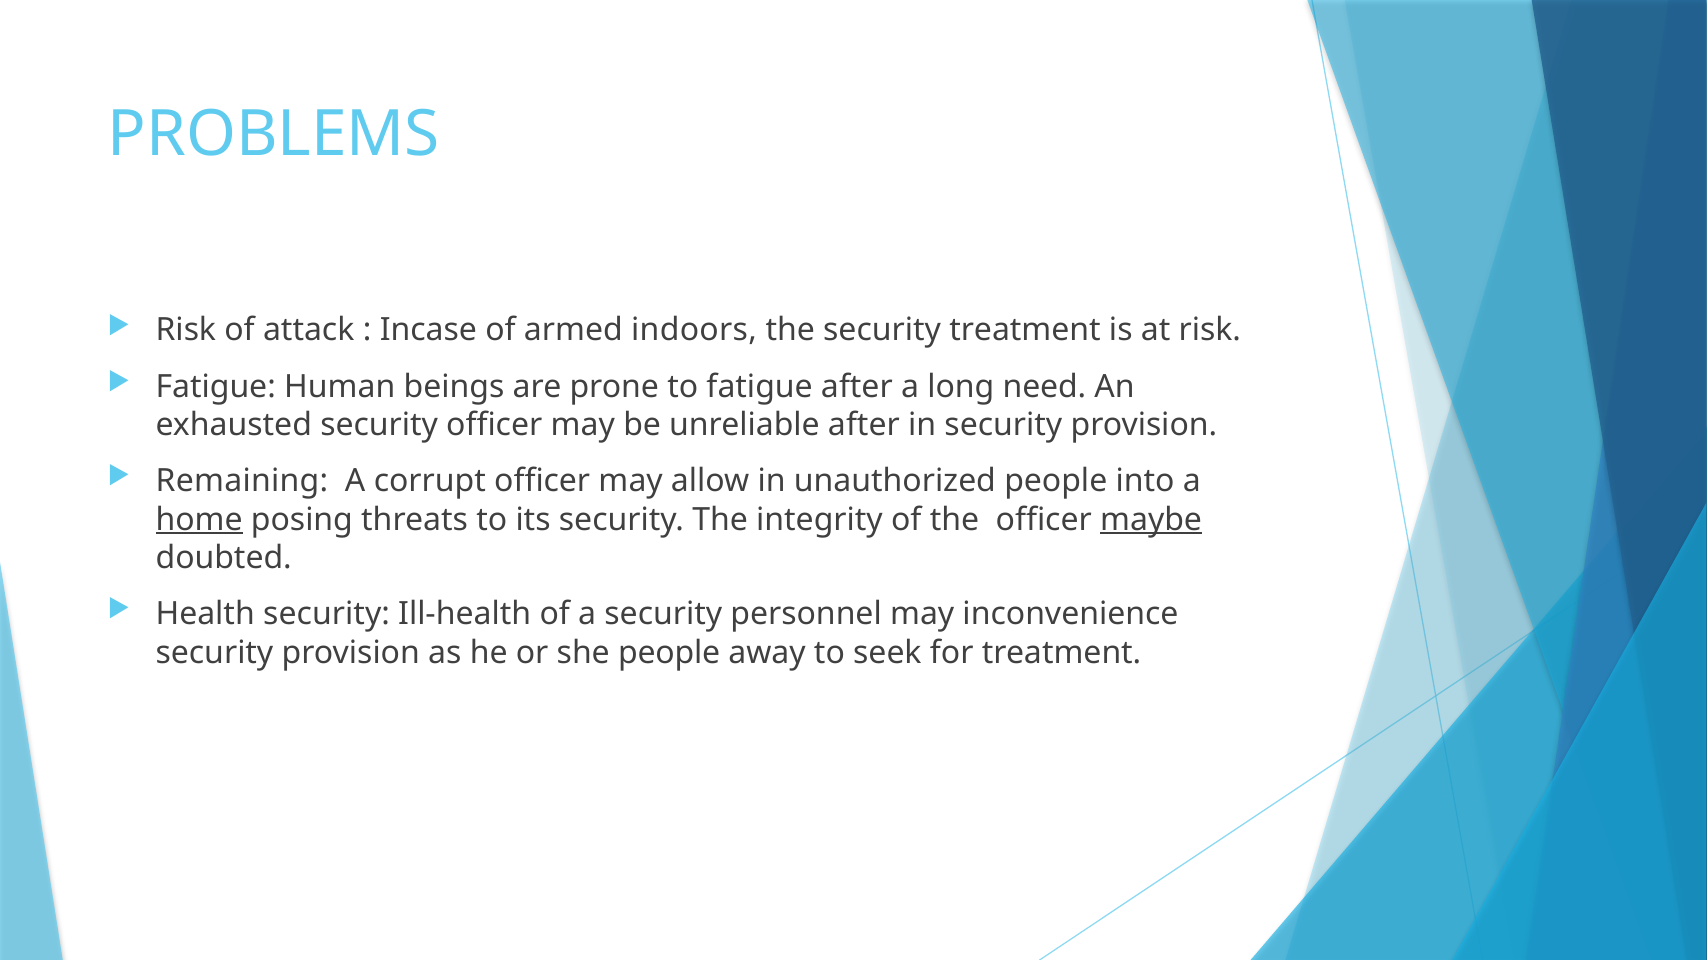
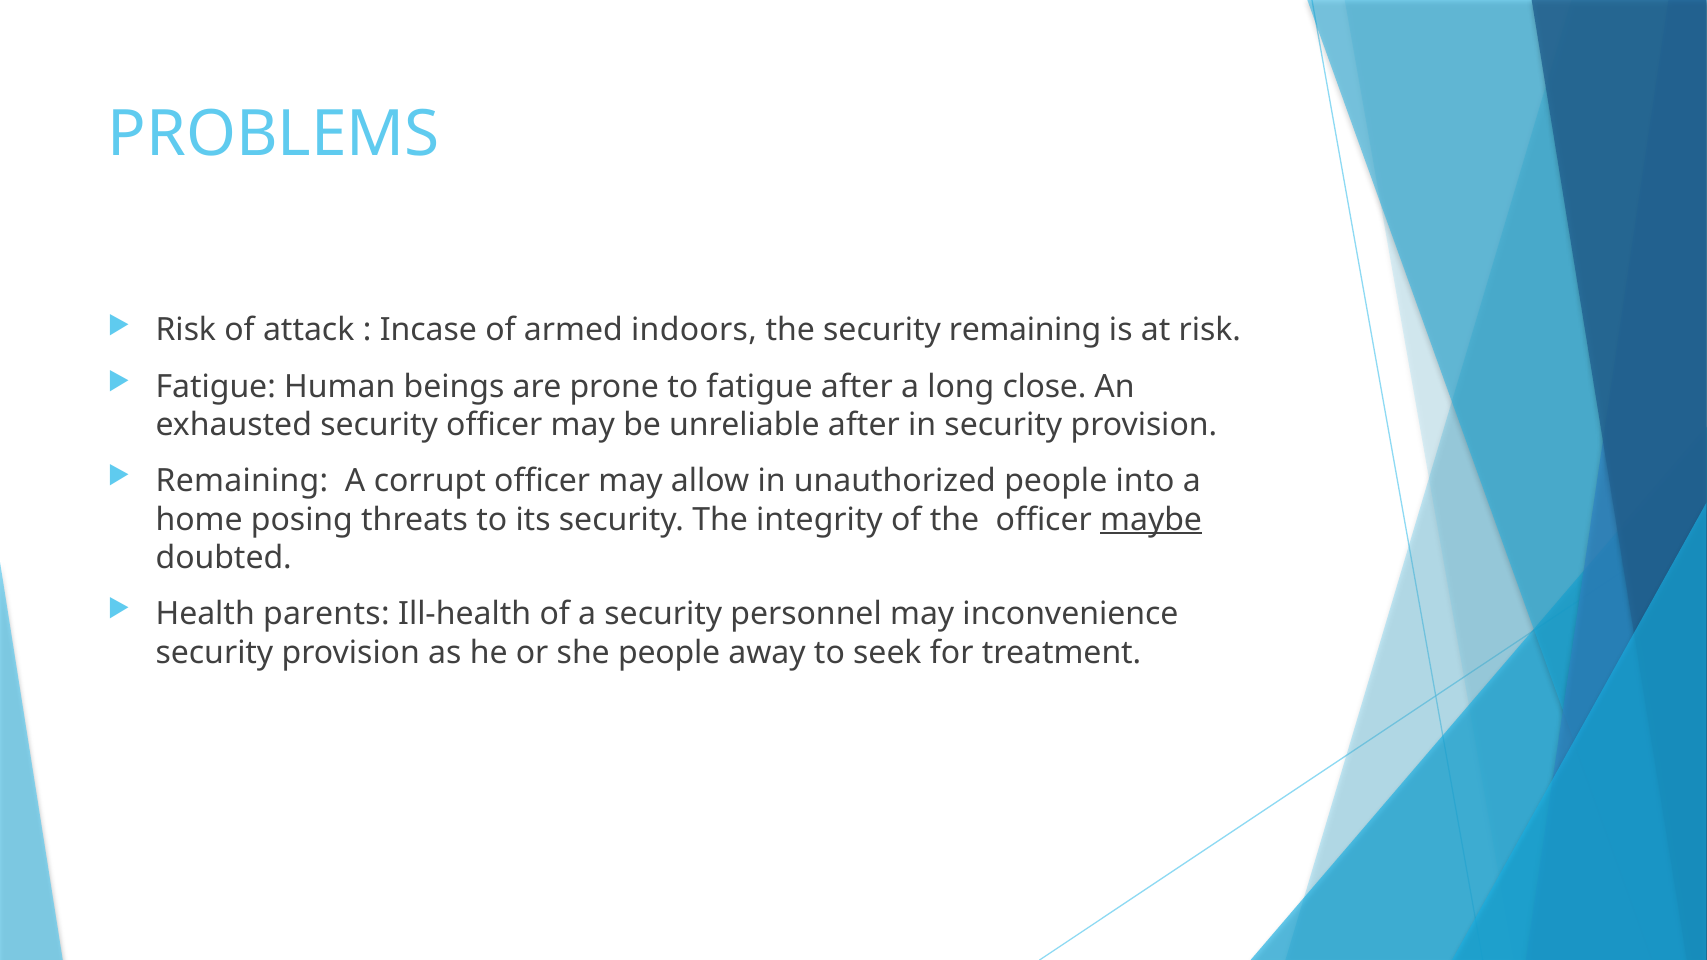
security treatment: treatment -> remaining
need: need -> close
home underline: present -> none
Health security: security -> parents
